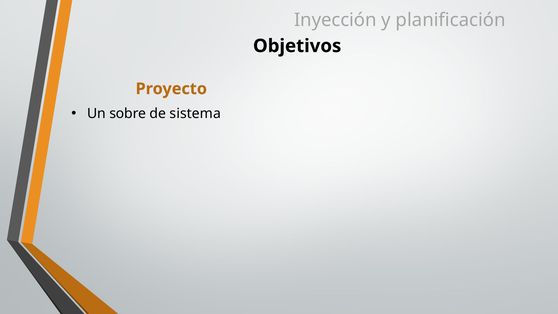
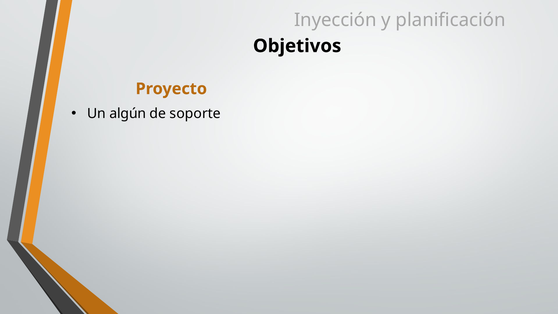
sobre: sobre -> algún
sistema: sistema -> soporte
